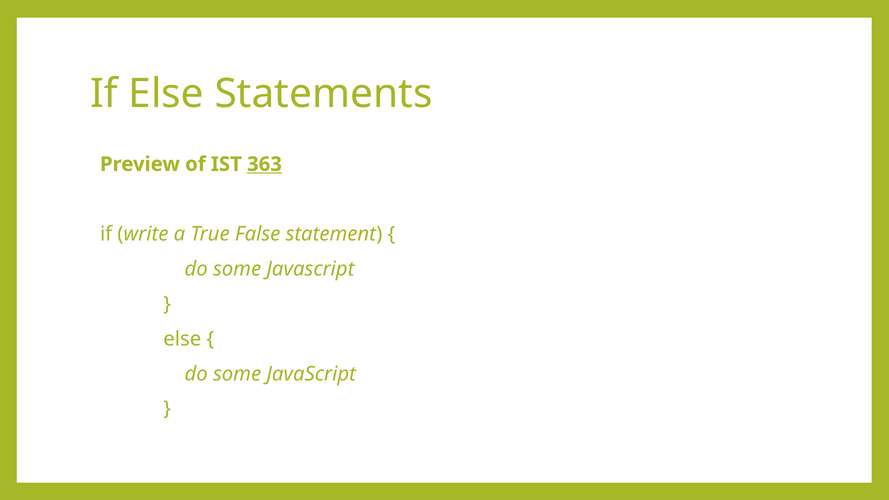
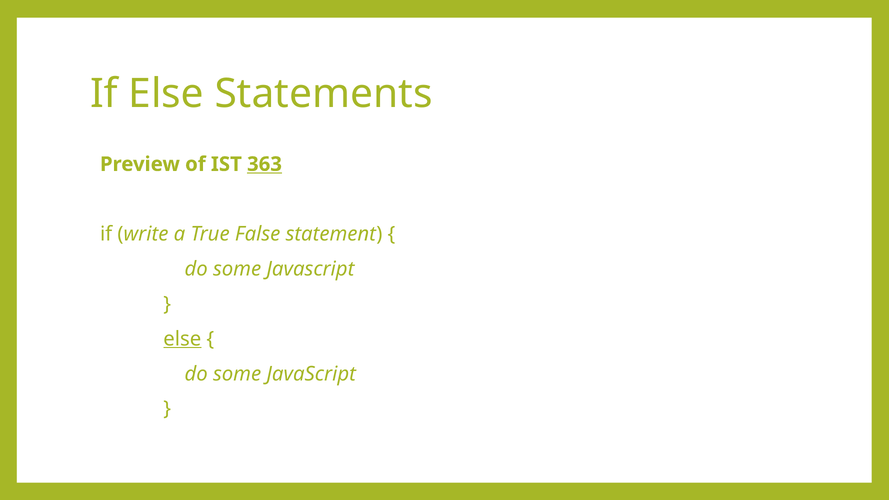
else at (182, 339) underline: none -> present
